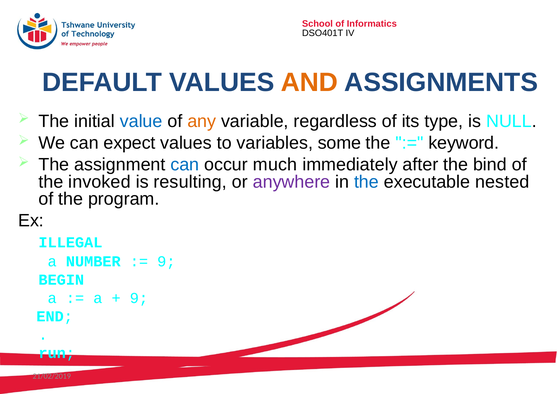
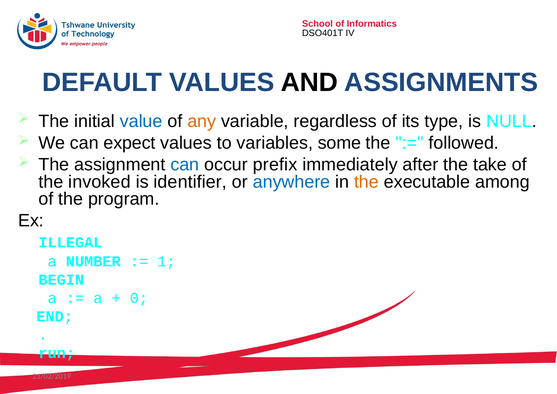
AND colour: orange -> black
keyword: keyword -> followed
much: much -> prefix
bind: bind -> take
resulting: resulting -> identifier
anywhere colour: purple -> blue
the at (366, 182) colour: blue -> orange
nested: nested -> among
9 at (166, 261): 9 -> 1
9 at (139, 298): 9 -> 0
